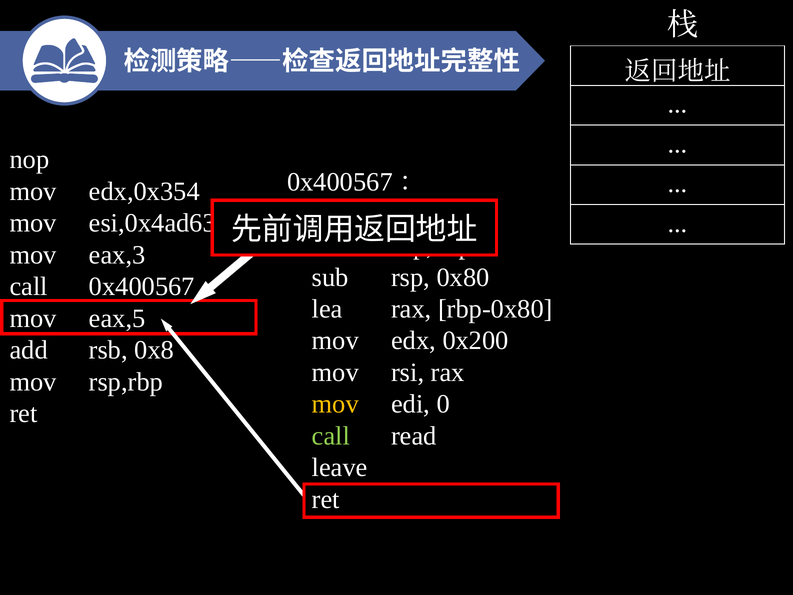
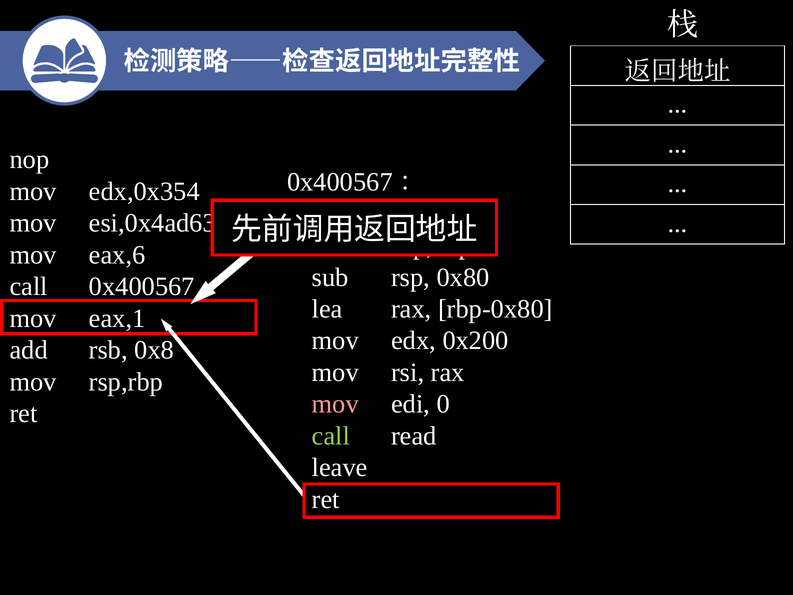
eax,3: eax,3 -> eax,6
eax,5: eax,5 -> eax,1
mov at (335, 404) colour: yellow -> pink
